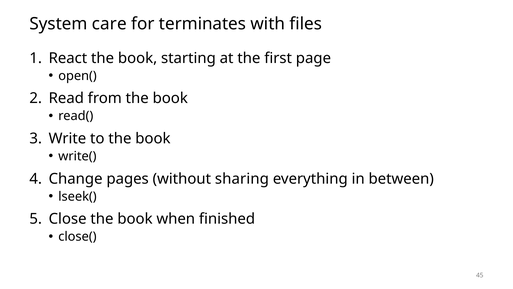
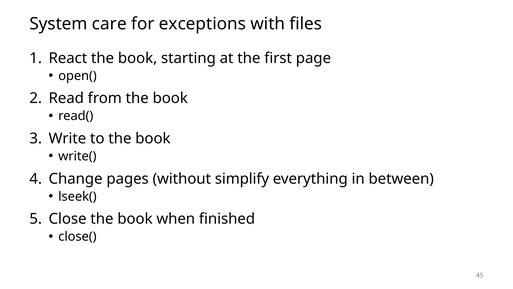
terminates: terminates -> exceptions
sharing: sharing -> simplify
